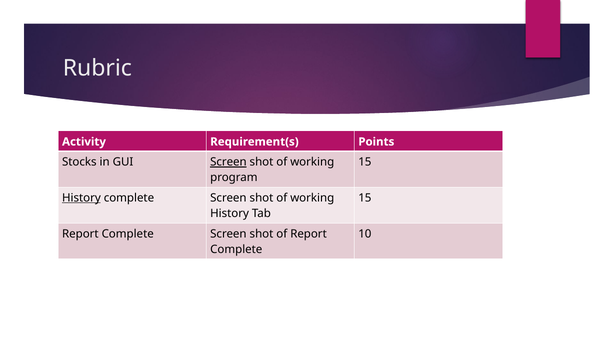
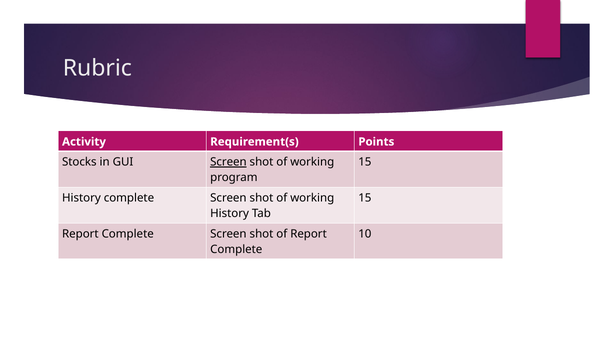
History at (81, 198) underline: present -> none
